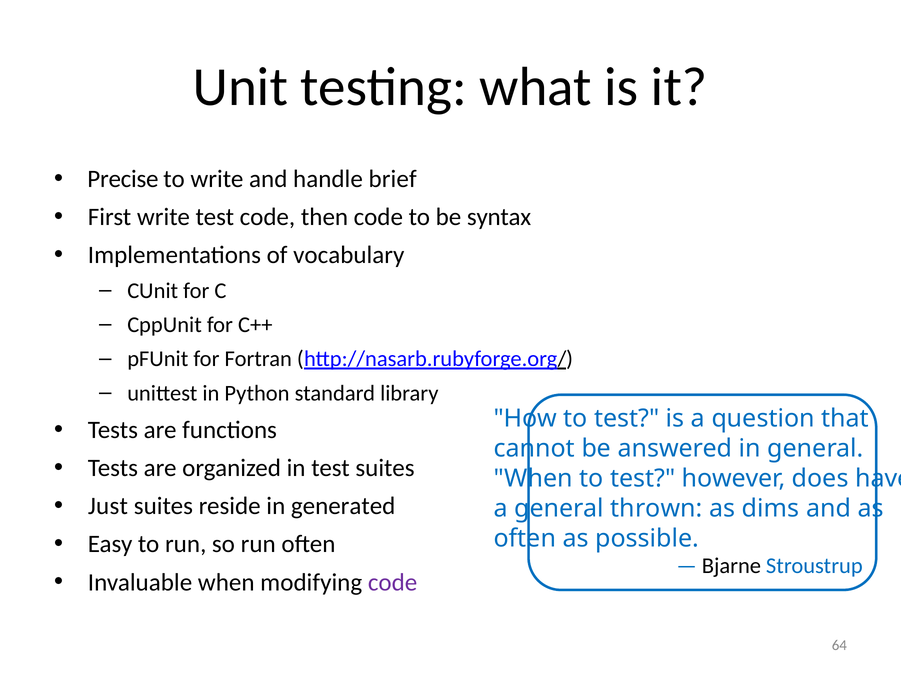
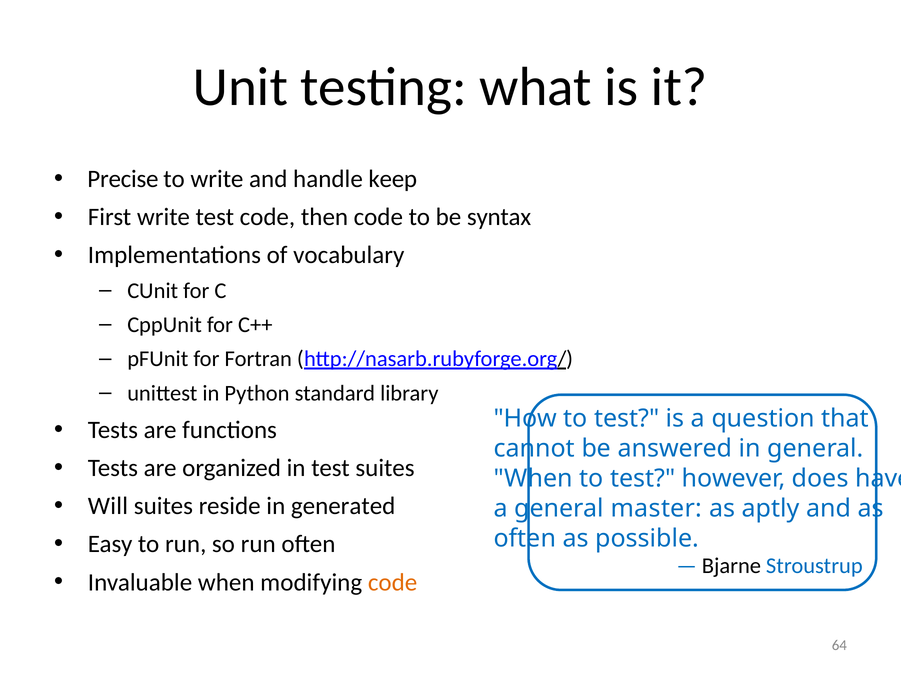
brief: brief -> keep
Just: Just -> Will
thrown: thrown -> master
dims: dims -> aptly
code at (393, 582) colour: purple -> orange
